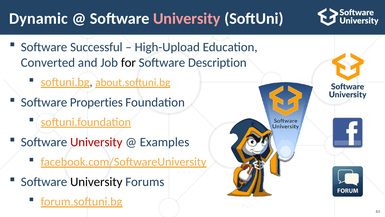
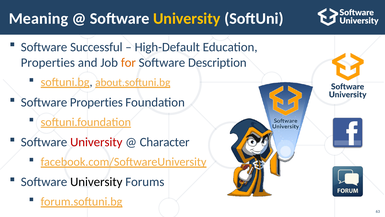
Dynamic: Dynamic -> Meaning
University at (187, 18) colour: pink -> yellow
High-Upload: High-Upload -> High-Default
Converted at (48, 62): Converted -> Properties
for colour: black -> orange
Examples: Examples -> Character
